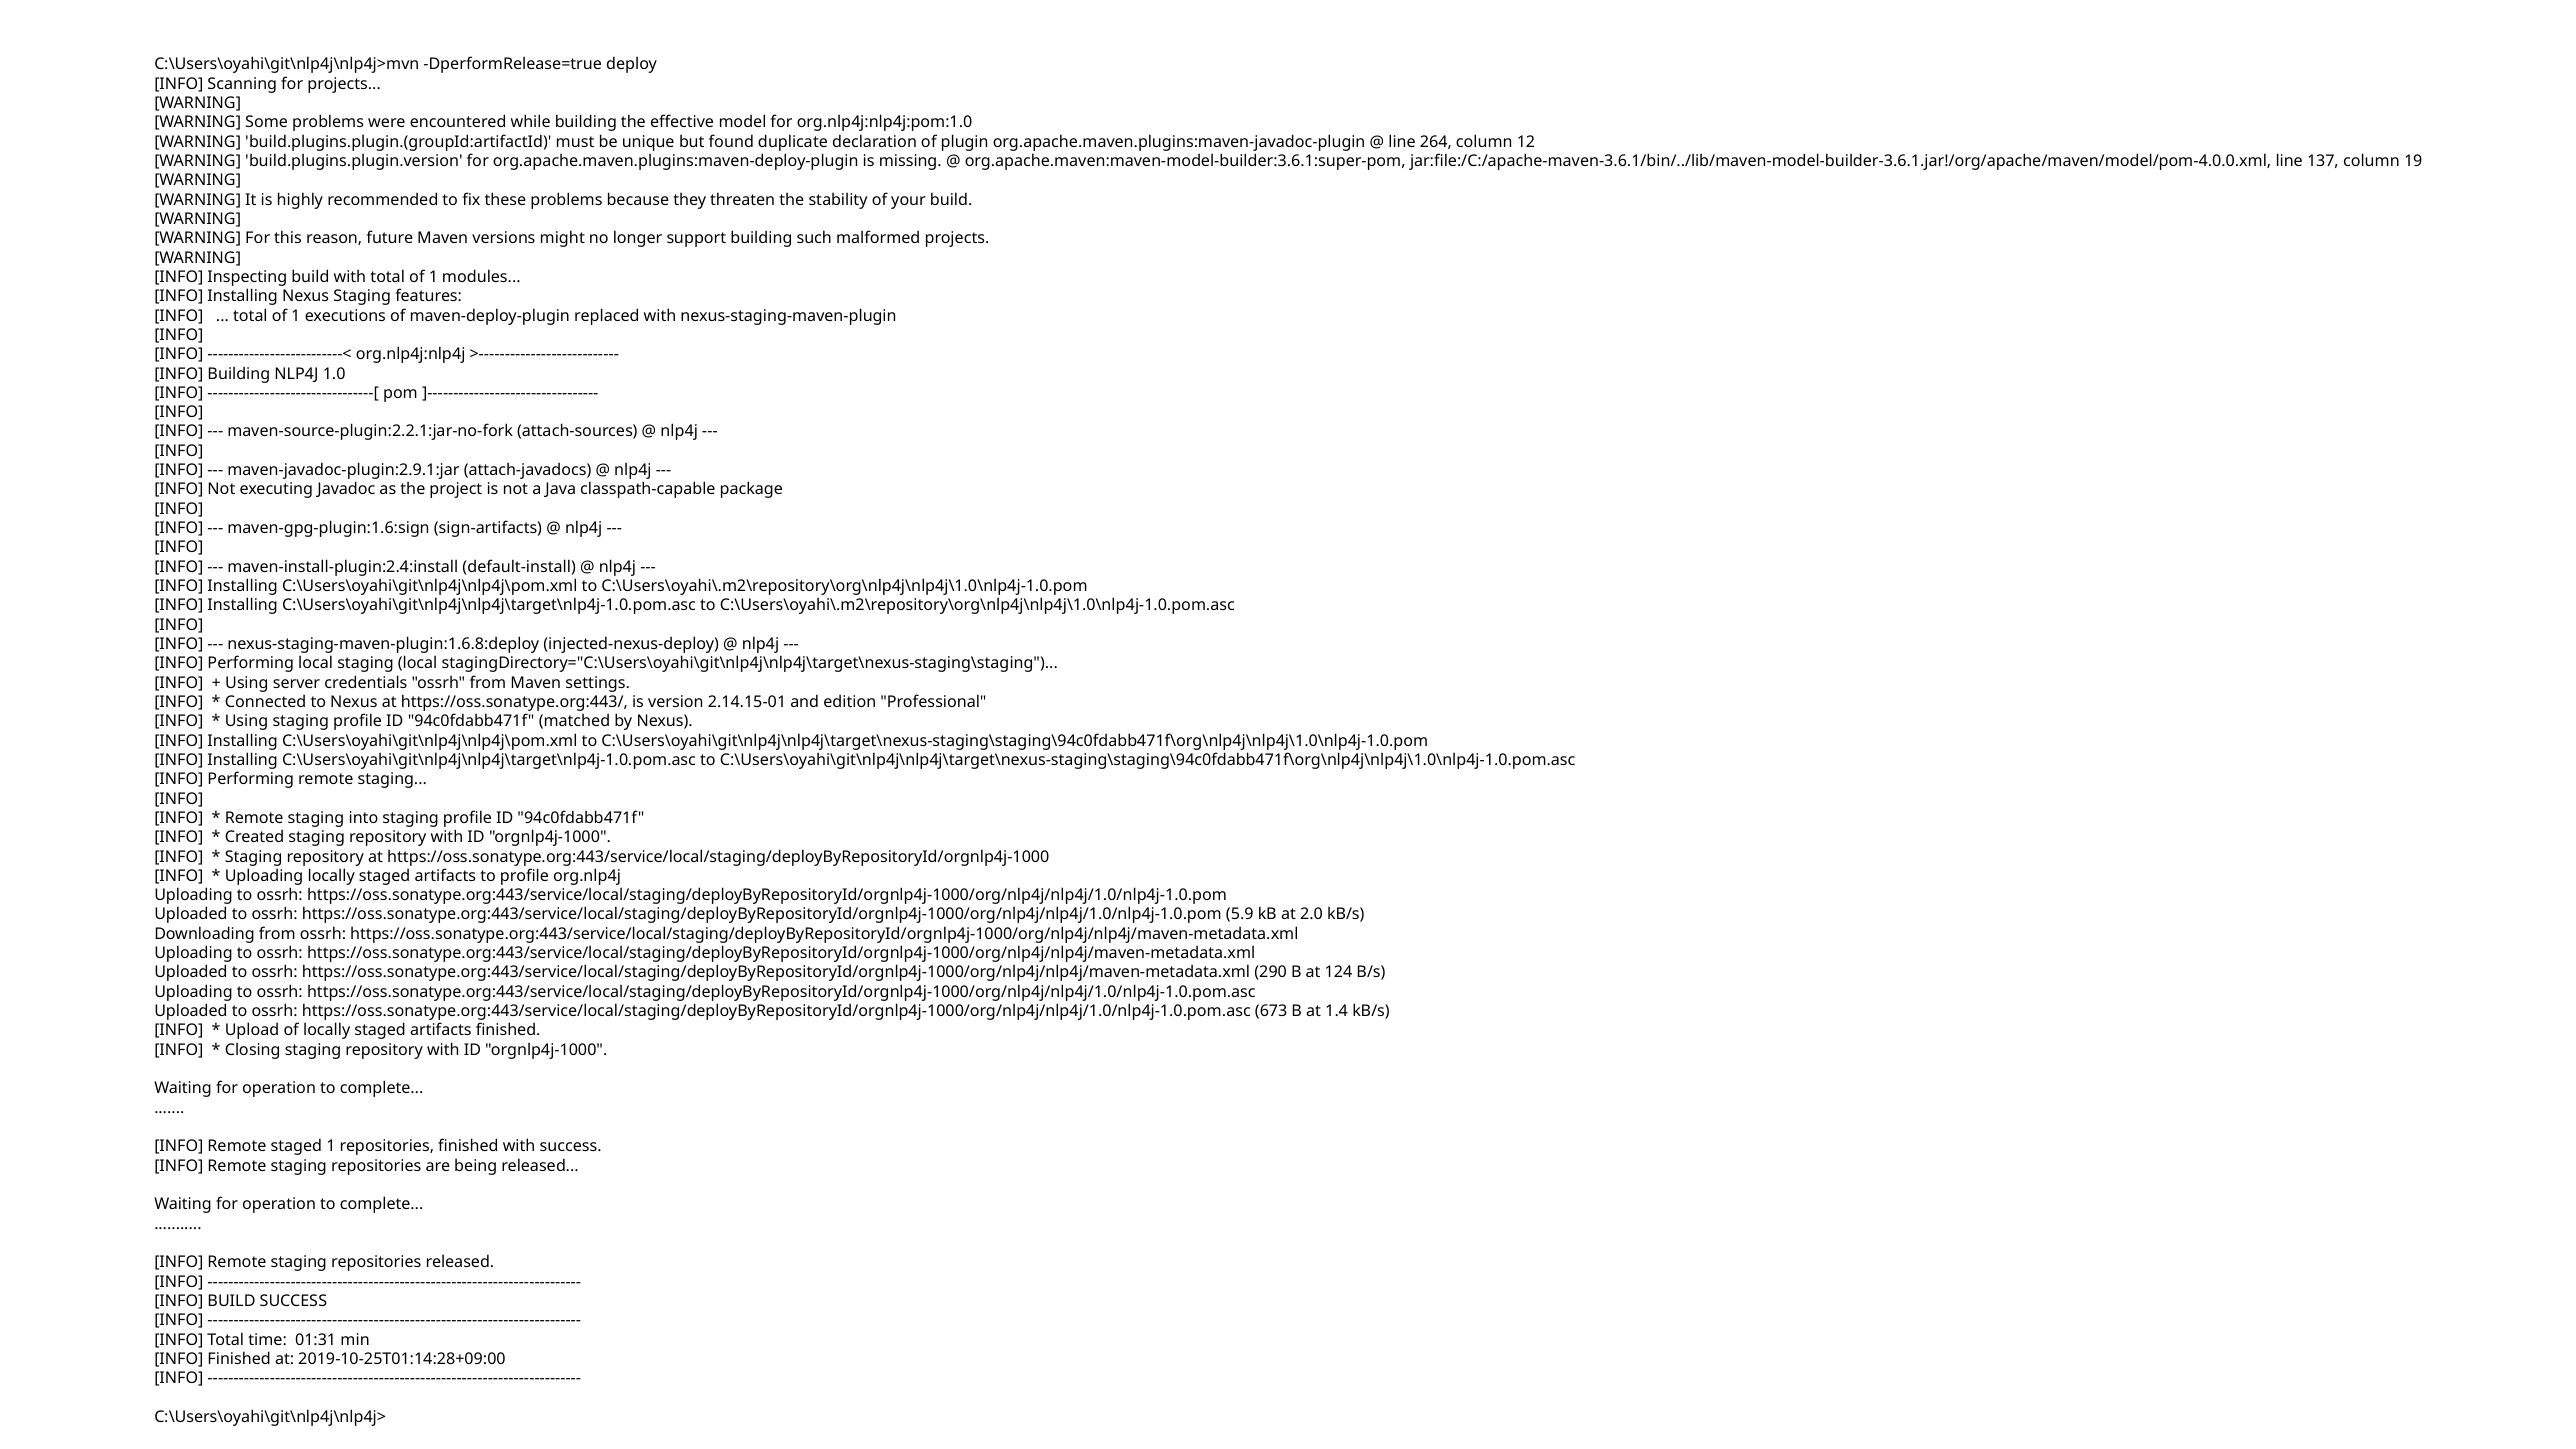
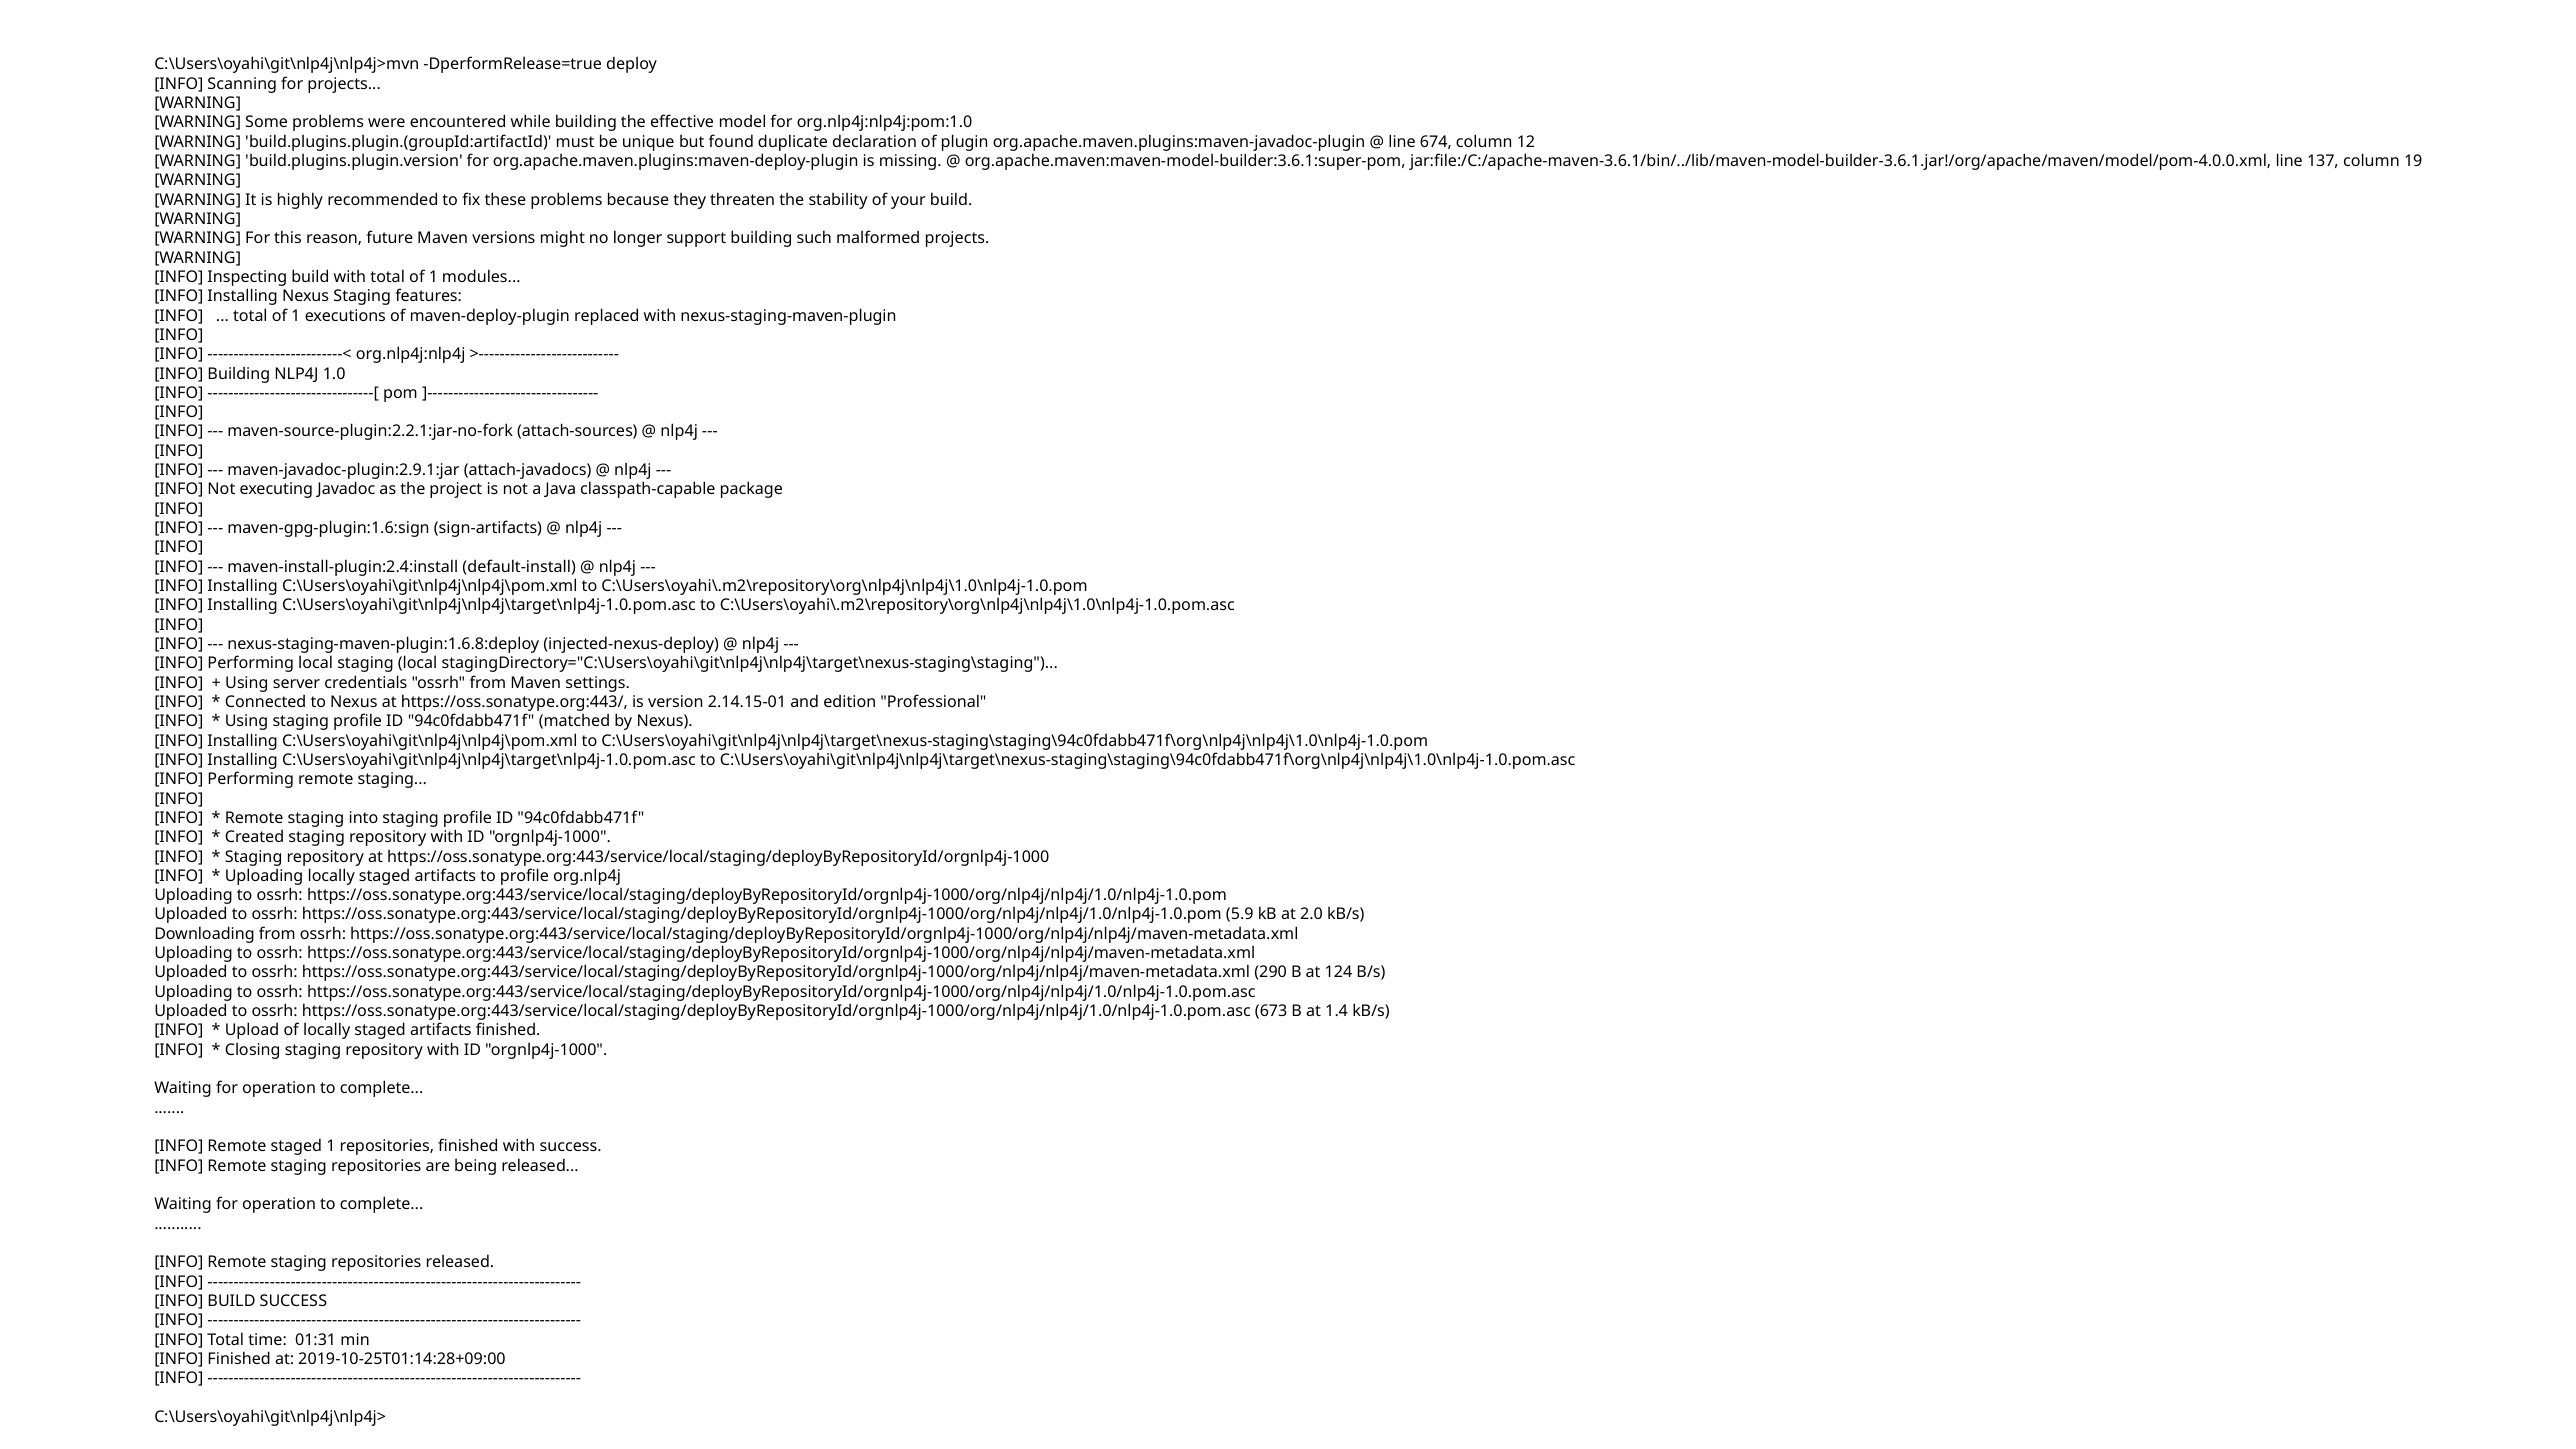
264: 264 -> 674
